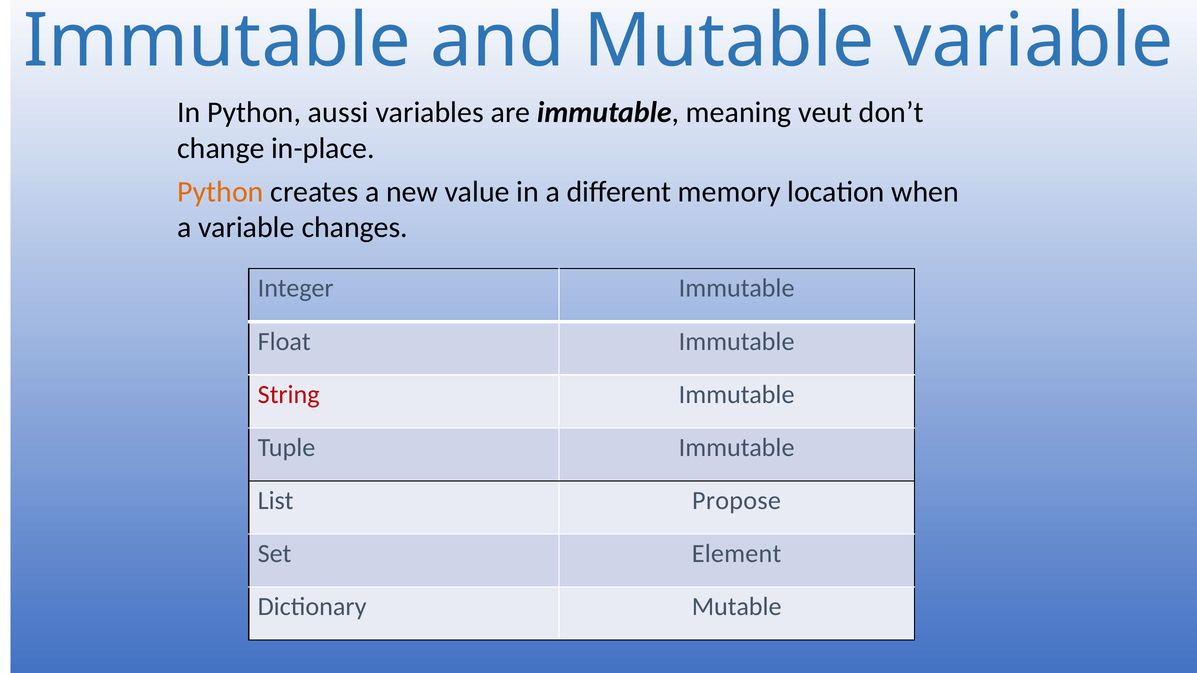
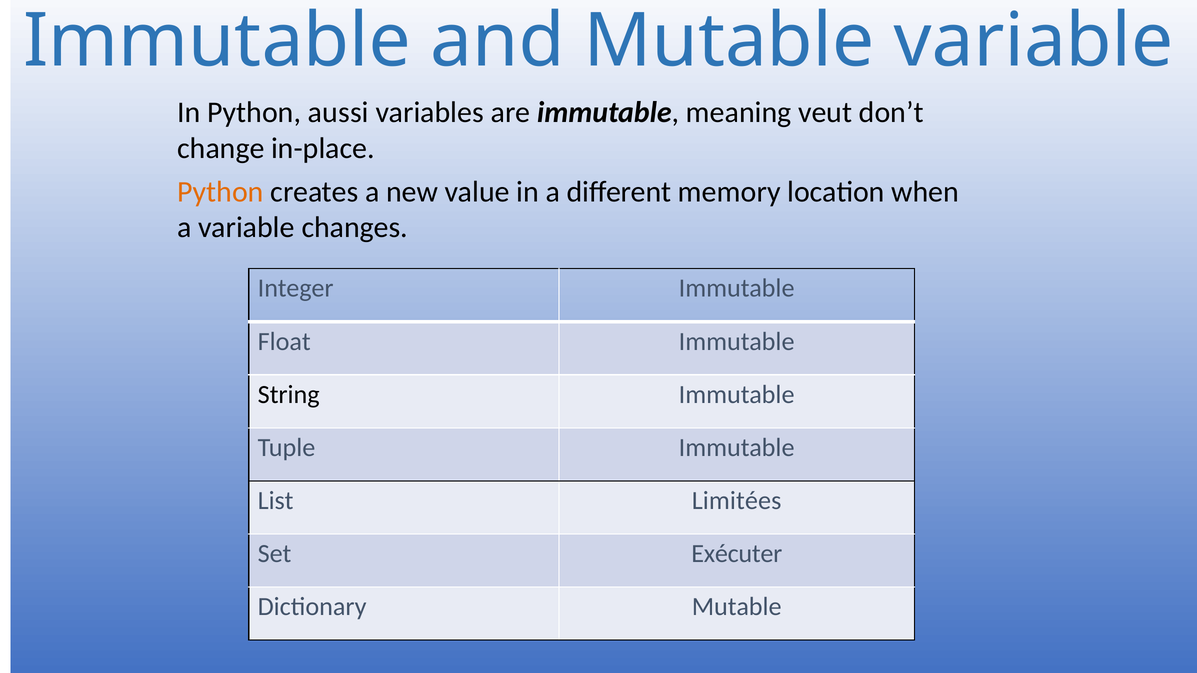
String colour: red -> black
Propose: Propose -> Limitées
Element: Element -> Exécuter
